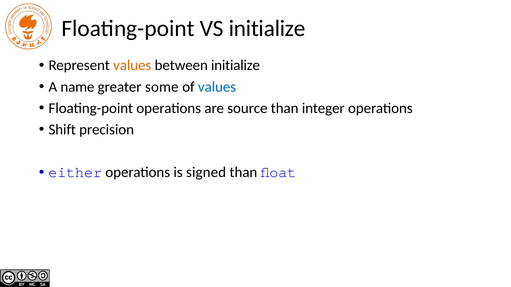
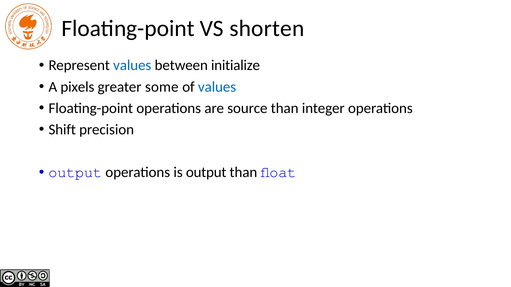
VS initialize: initialize -> shorten
values at (132, 65) colour: orange -> blue
name: name -> pixels
either at (75, 173): either -> output
is signed: signed -> output
